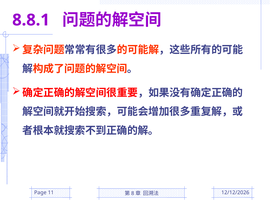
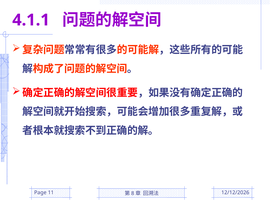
8.8.1: 8.8.1 -> 4.1.1
